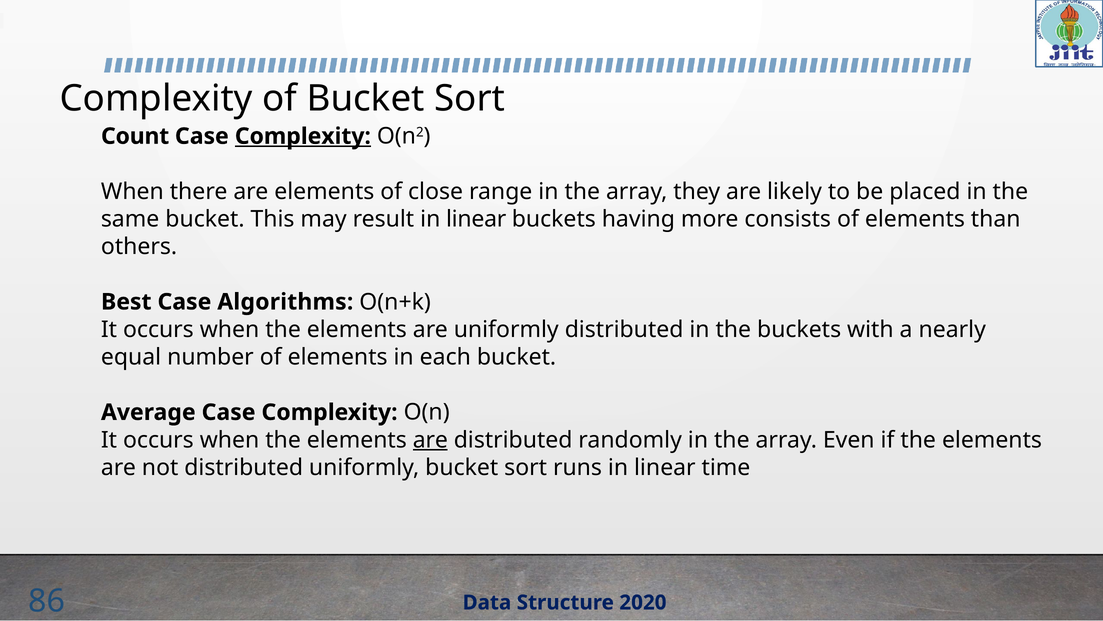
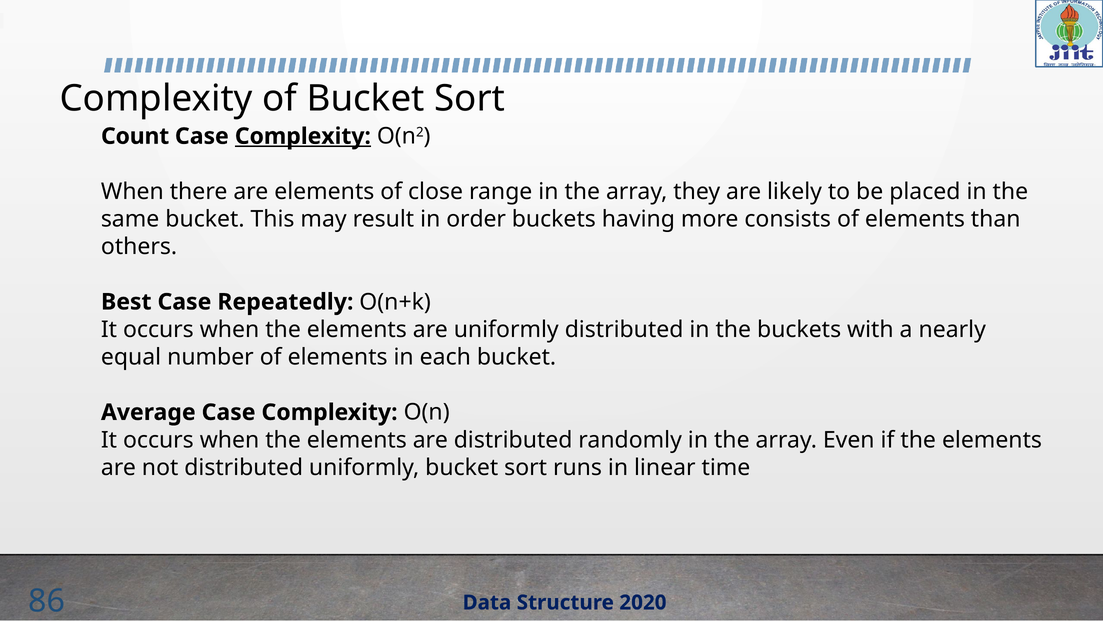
result in linear: linear -> order
Algorithms: Algorithms -> Repeatedly
are at (430, 440) underline: present -> none
